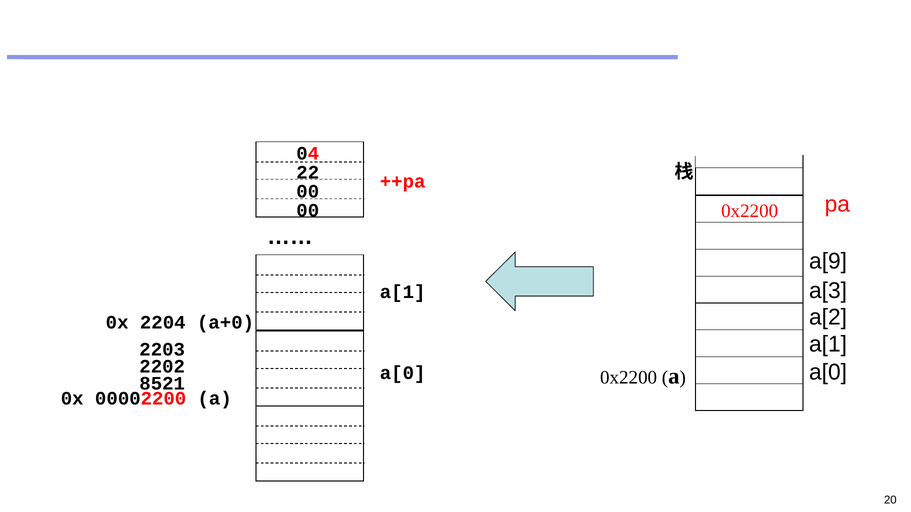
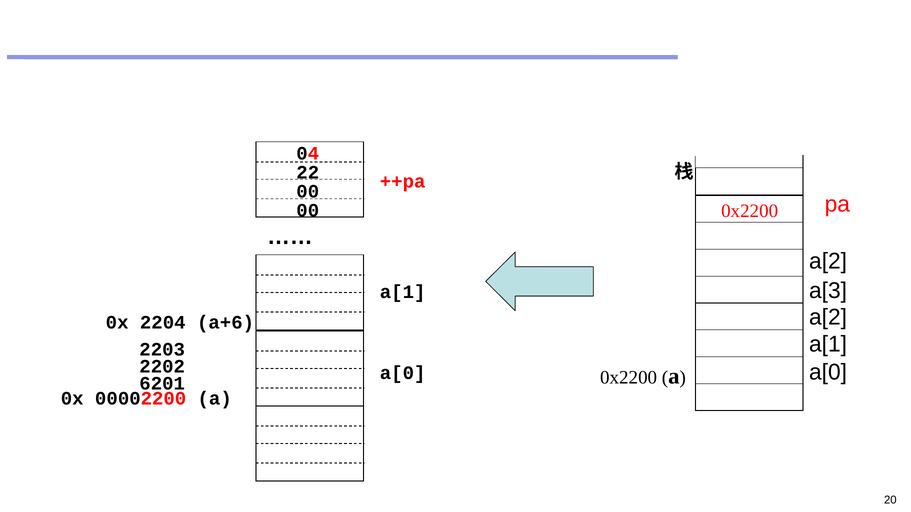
a[9 at (828, 261): a[9 -> a[2
a+0: a+0 -> a+6
8521: 8521 -> 6201
